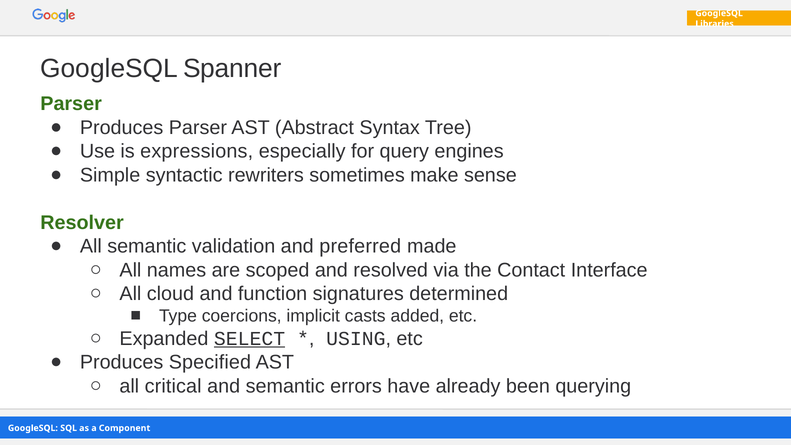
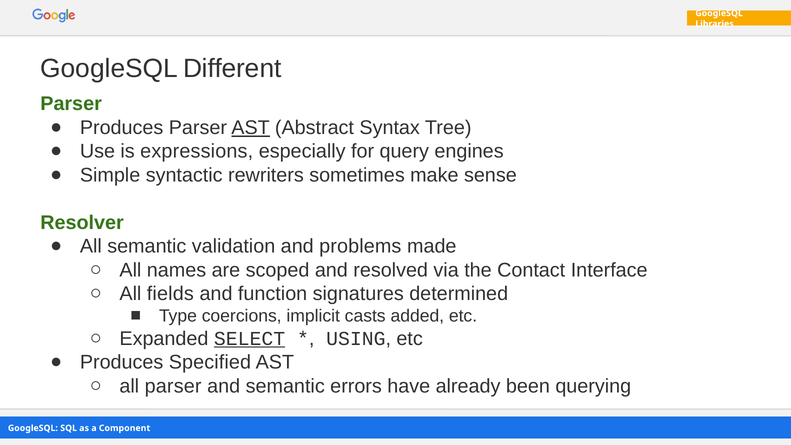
Spanner: Spanner -> Different
AST at (251, 128) underline: none -> present
preferred: preferred -> problems
cloud: cloud -> fields
all critical: critical -> parser
